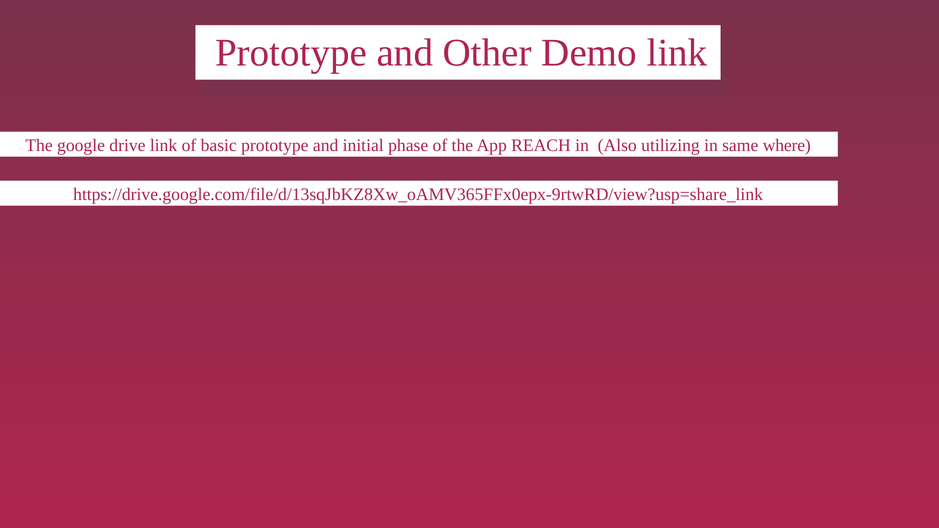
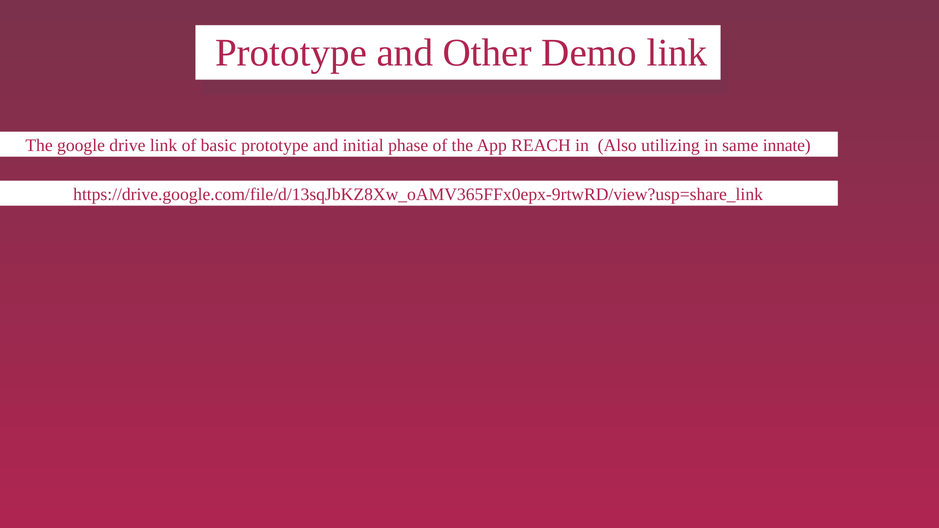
where: where -> innate
